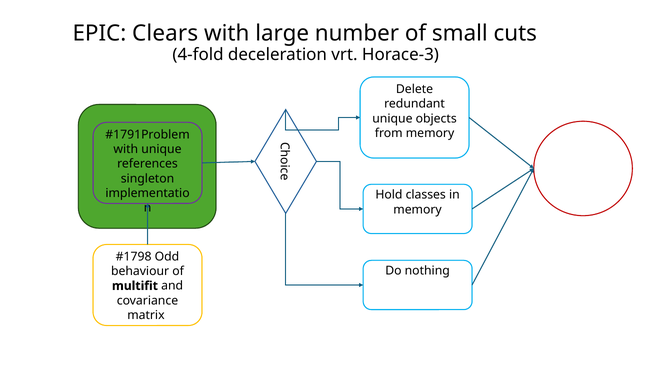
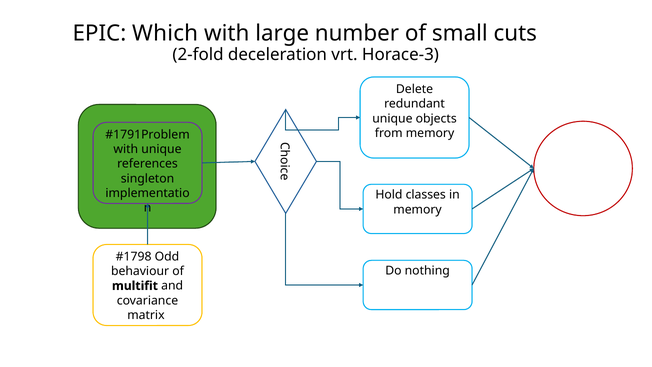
Clears: Clears -> Which
4-fold: 4-fold -> 2-fold
